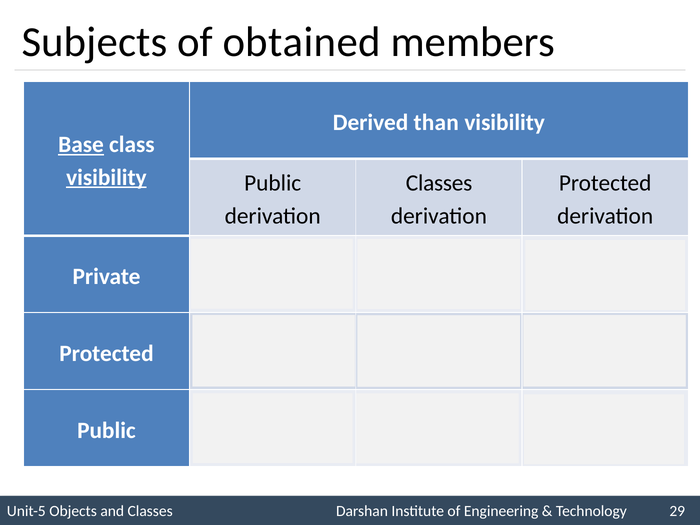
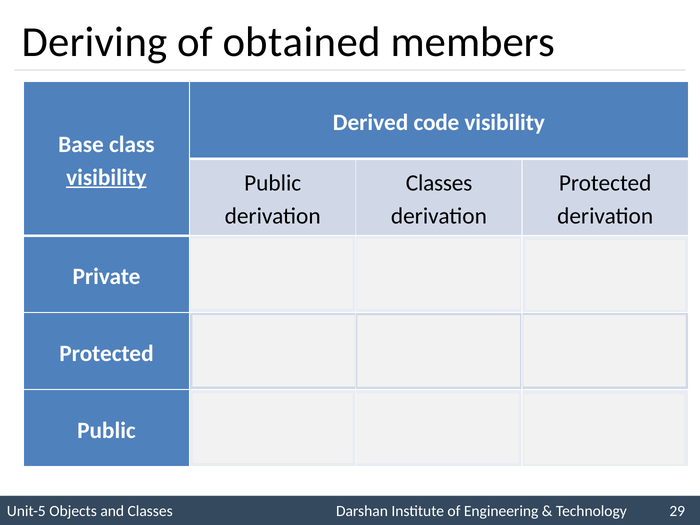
Subjects: Subjects -> Deriving
than: than -> code
Base underline: present -> none
